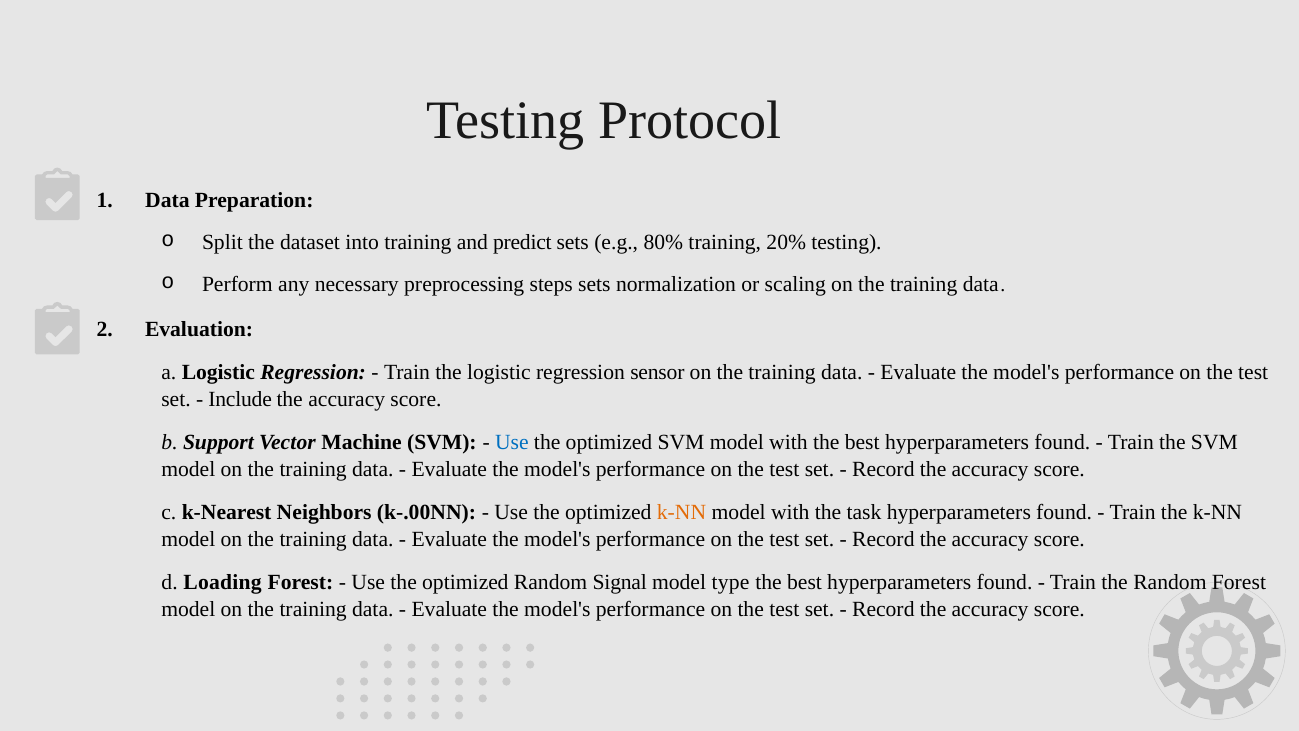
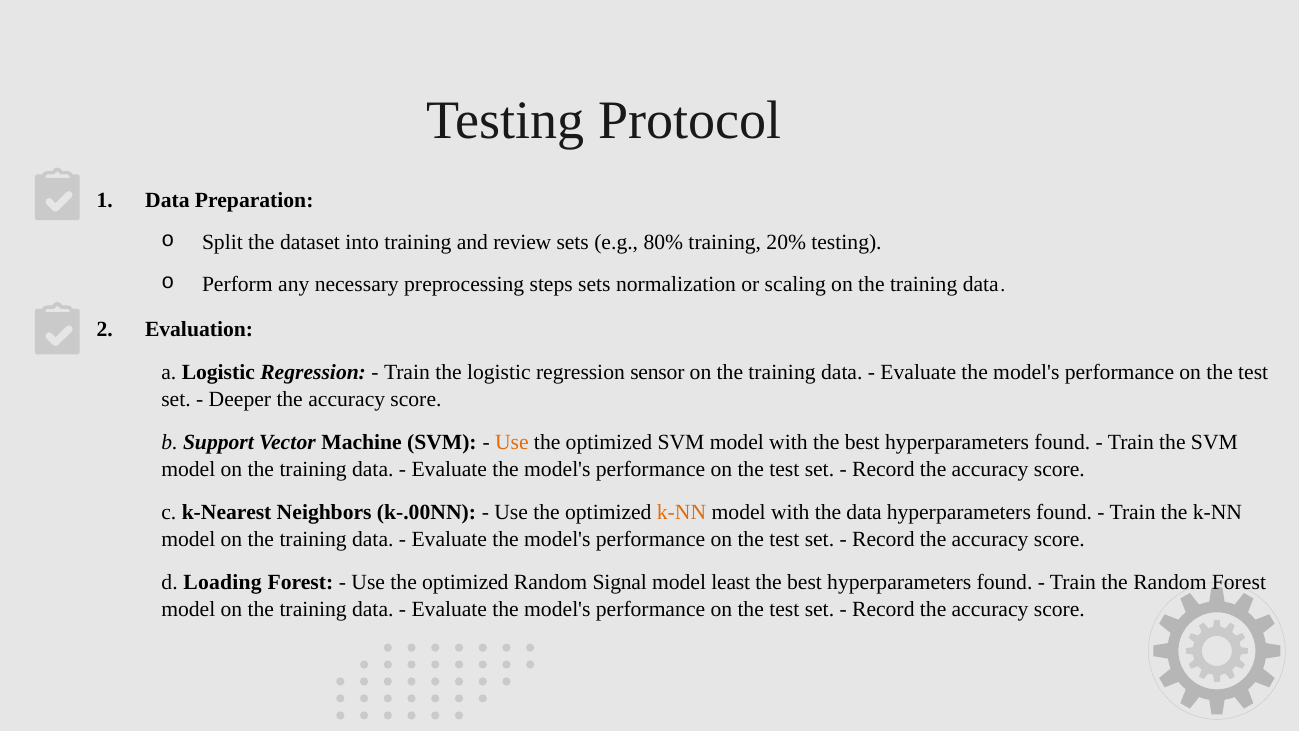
predict: predict -> review
Include: Include -> Deeper
Use at (512, 442) colour: blue -> orange
the task: task -> data
type: type -> least
